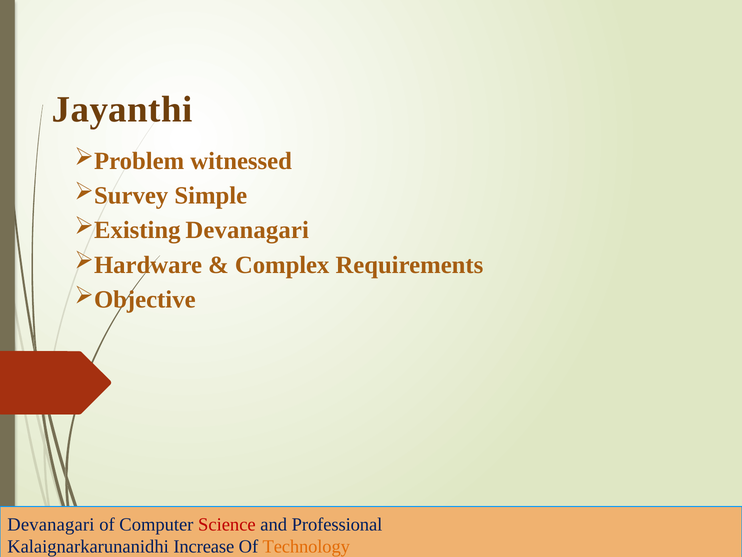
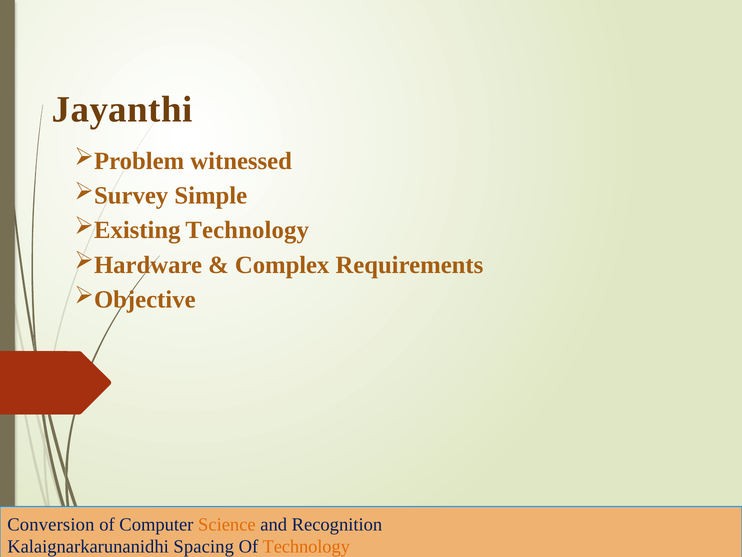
Devanagari at (247, 230): Devanagari -> Technology
Devanagari at (51, 524): Devanagari -> Conversion
Science colour: red -> orange
Professional: Professional -> Recognition
Increase: Increase -> Spacing
